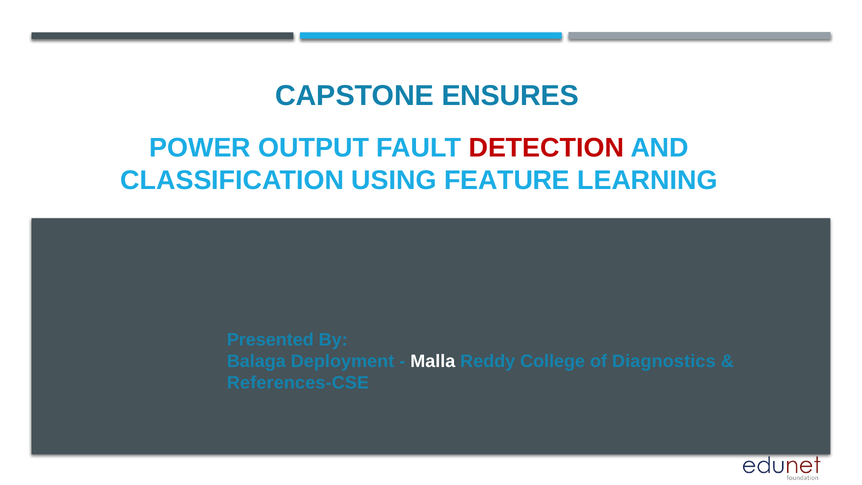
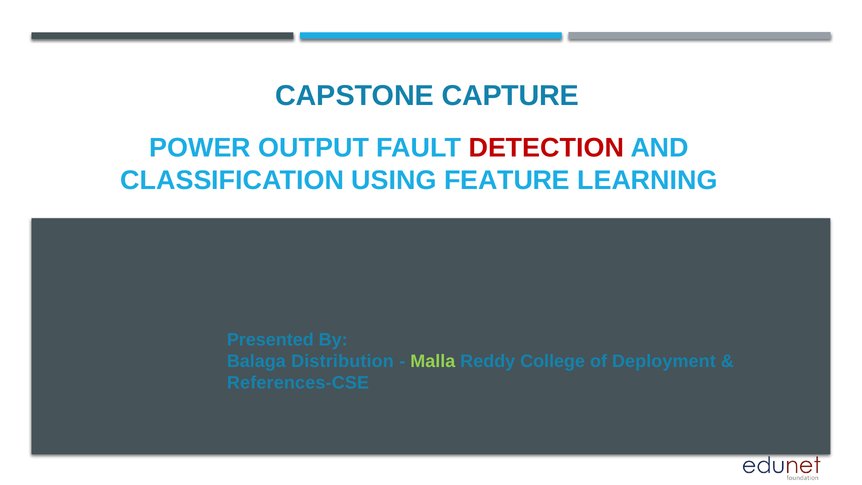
ENSURES: ENSURES -> CAPTURE
Deployment: Deployment -> Distribution
Malla colour: white -> light green
Diagnostics: Diagnostics -> Deployment
